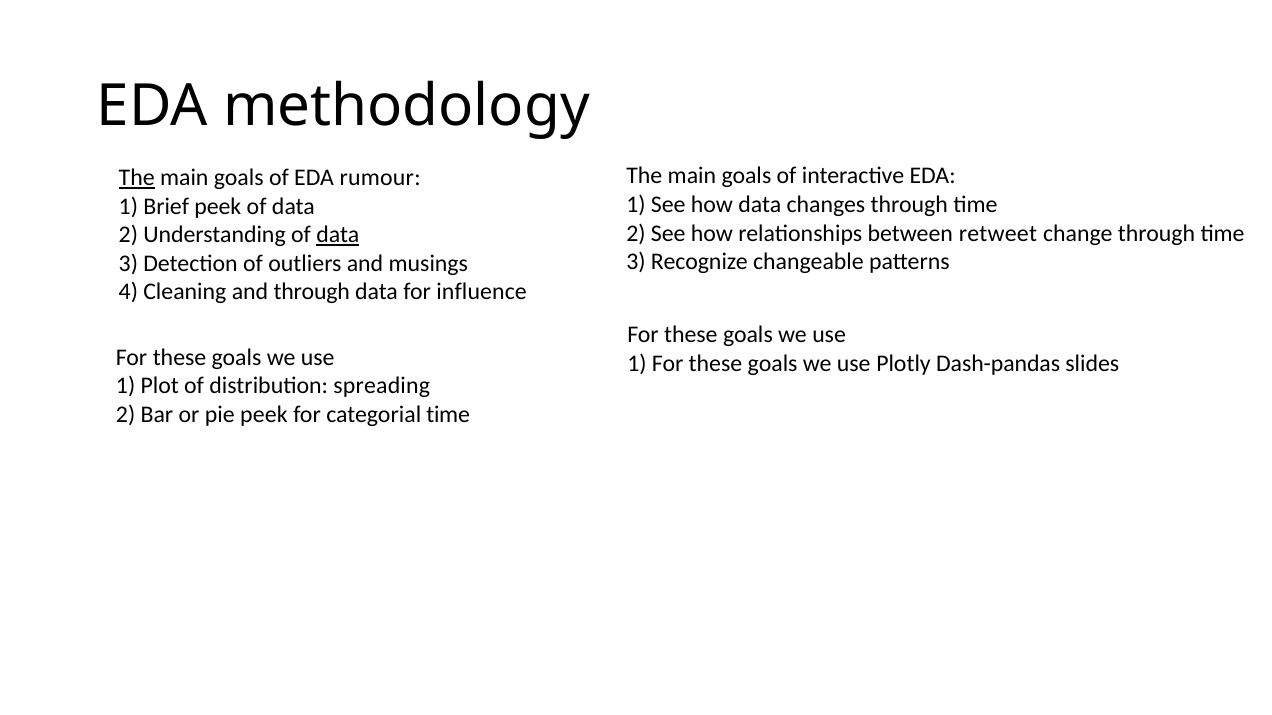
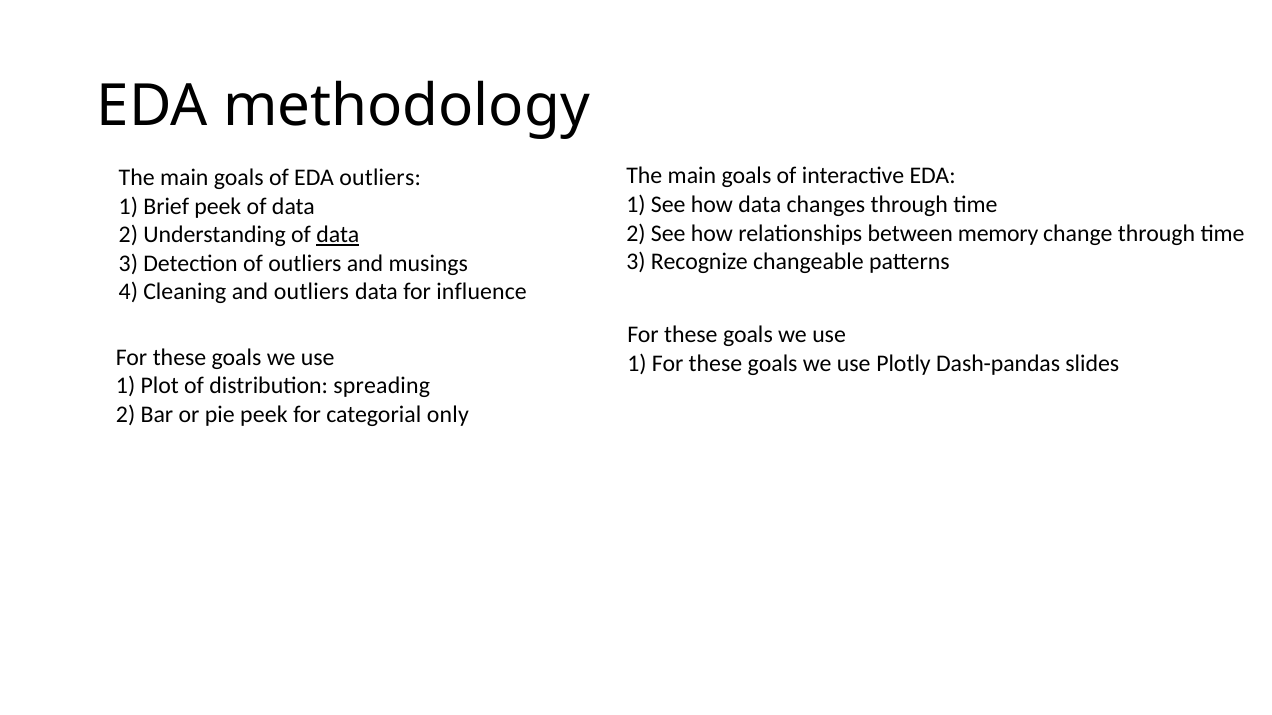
The at (137, 178) underline: present -> none
EDA rumour: rumour -> outliers
retweet: retweet -> memory
and through: through -> outliers
categorial time: time -> only
